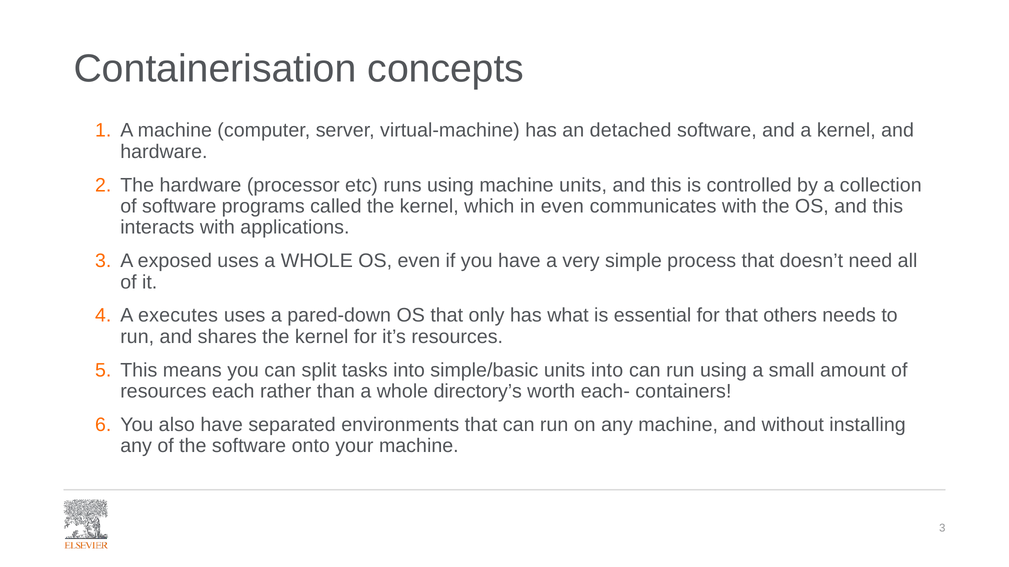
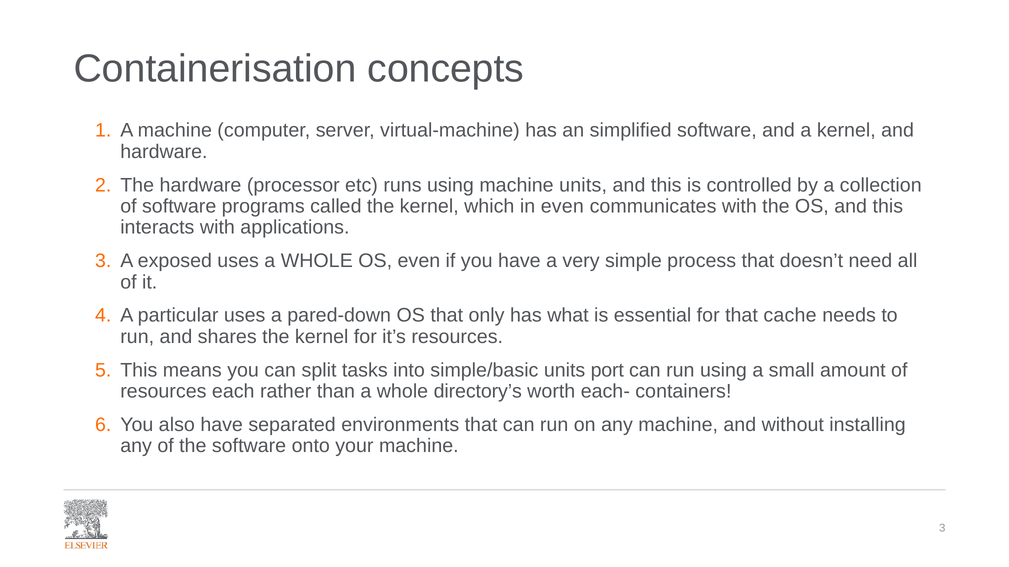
detached: detached -> simplified
executes: executes -> particular
others: others -> cache
units into: into -> port
